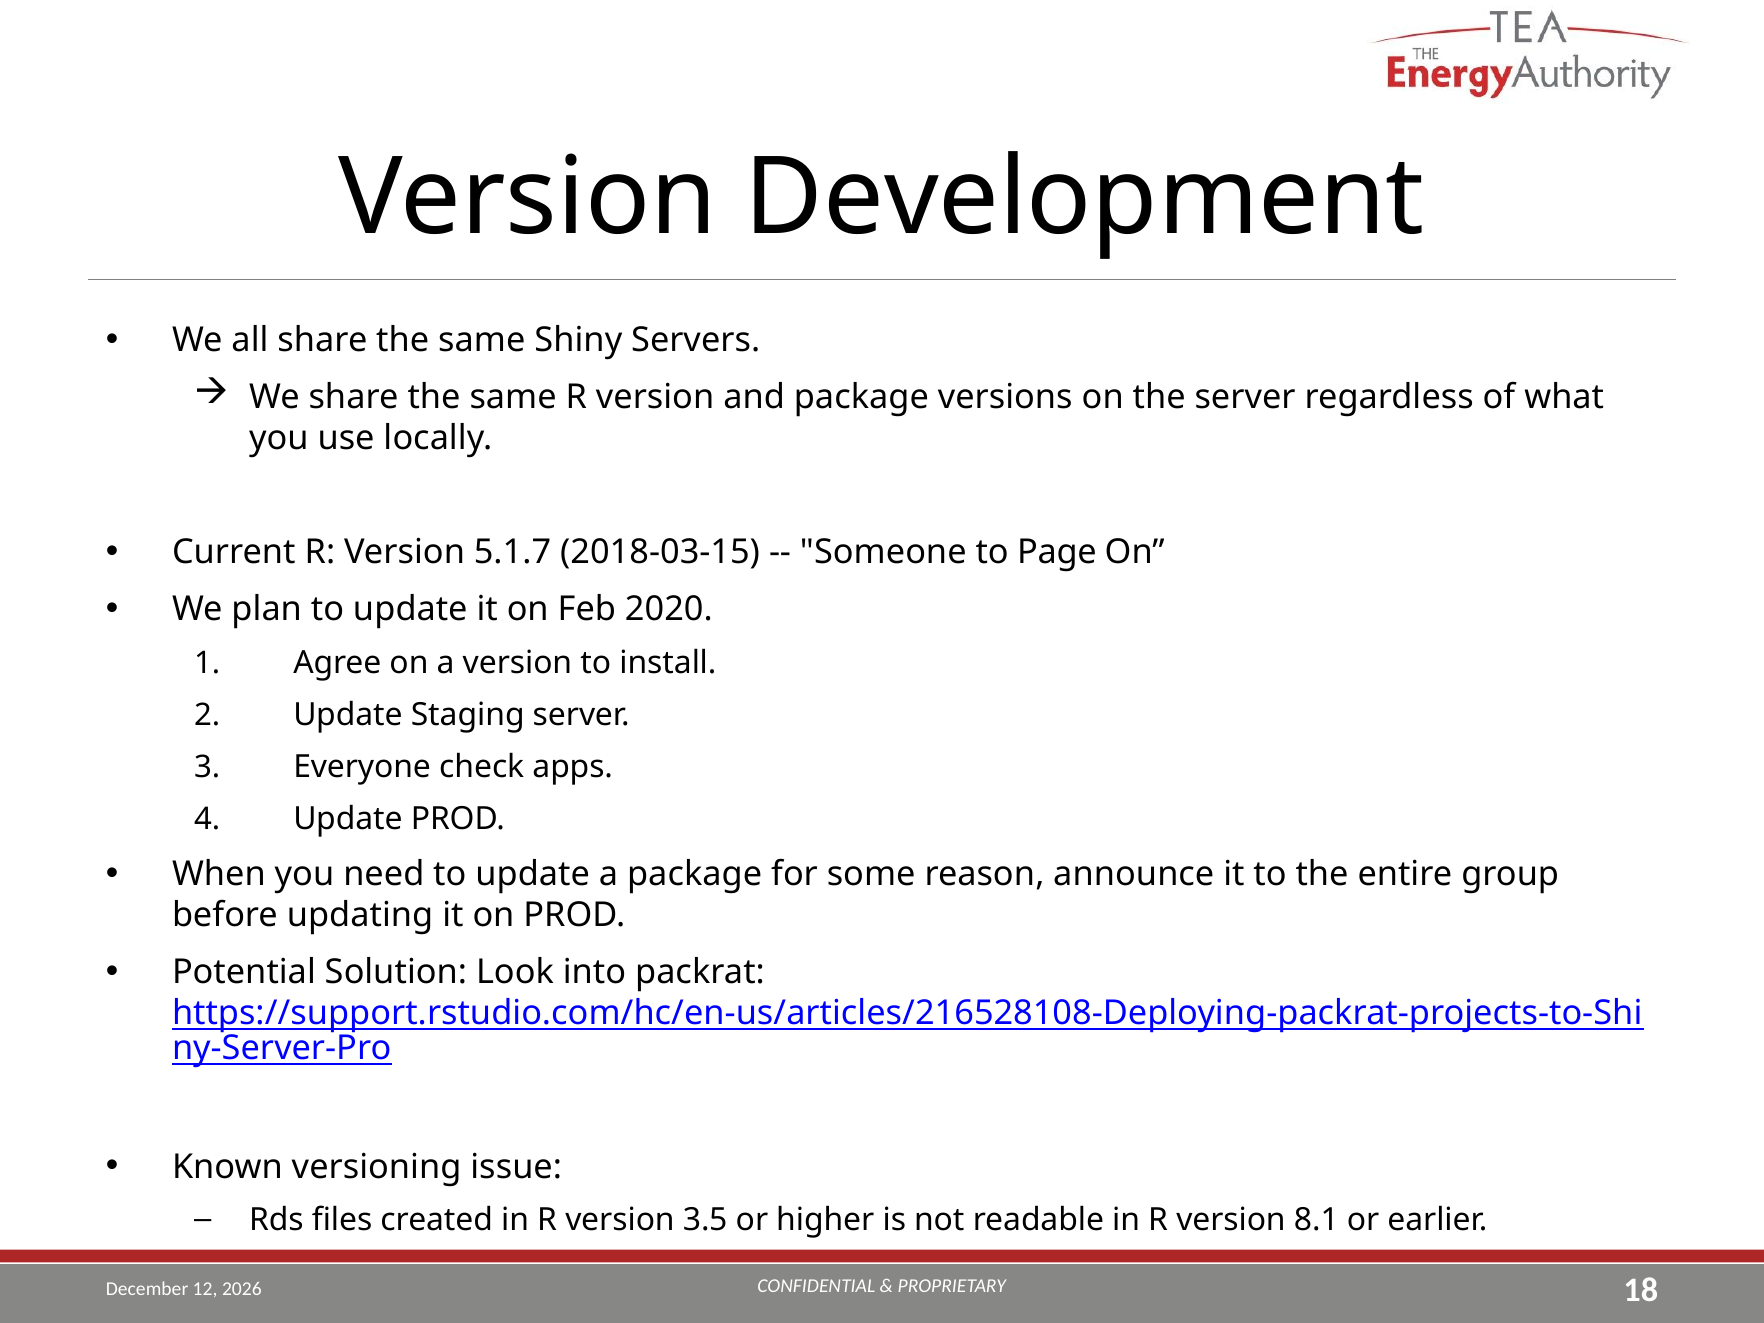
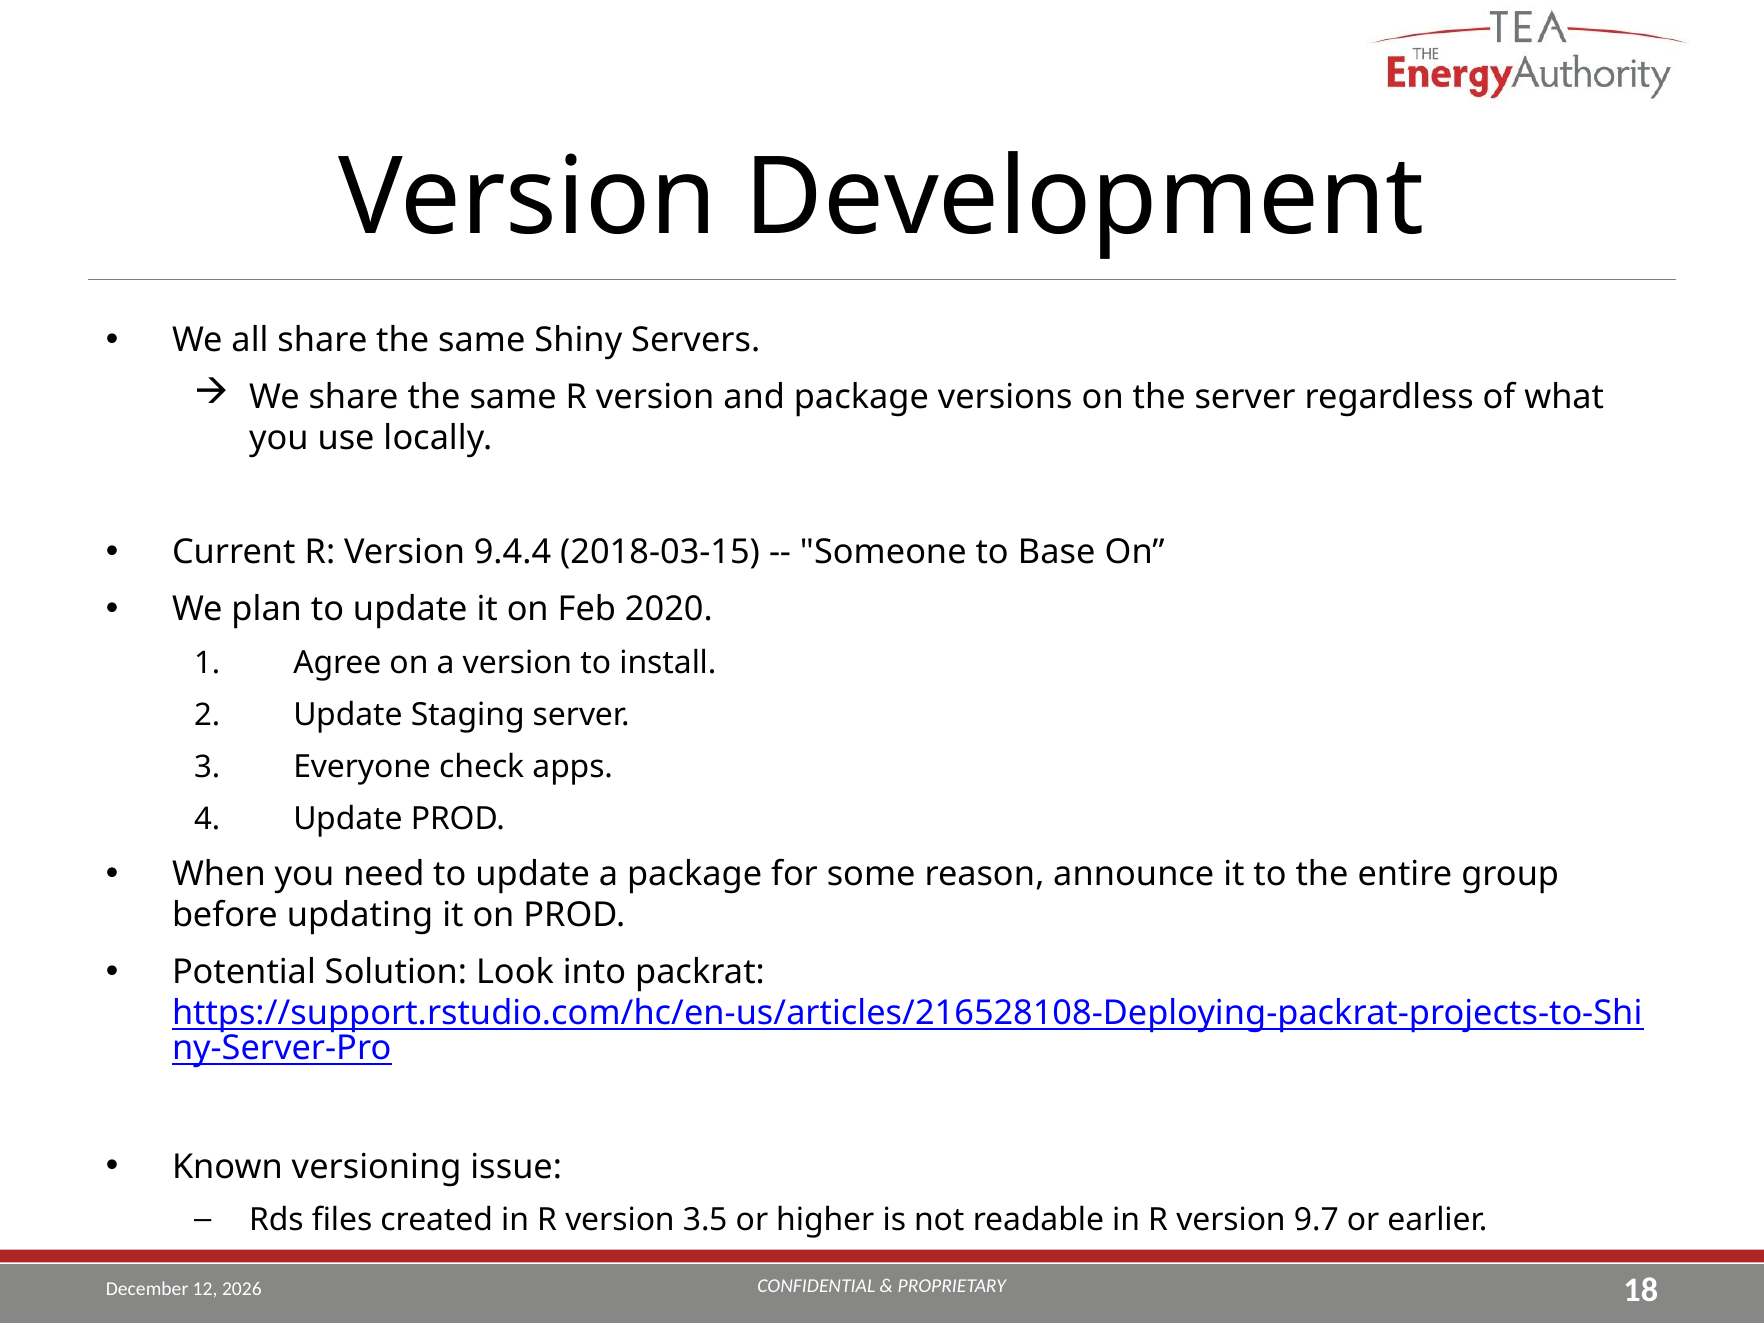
5.1.7: 5.1.7 -> 9.4.4
Page: Page -> Base
8.1: 8.1 -> 9.7
